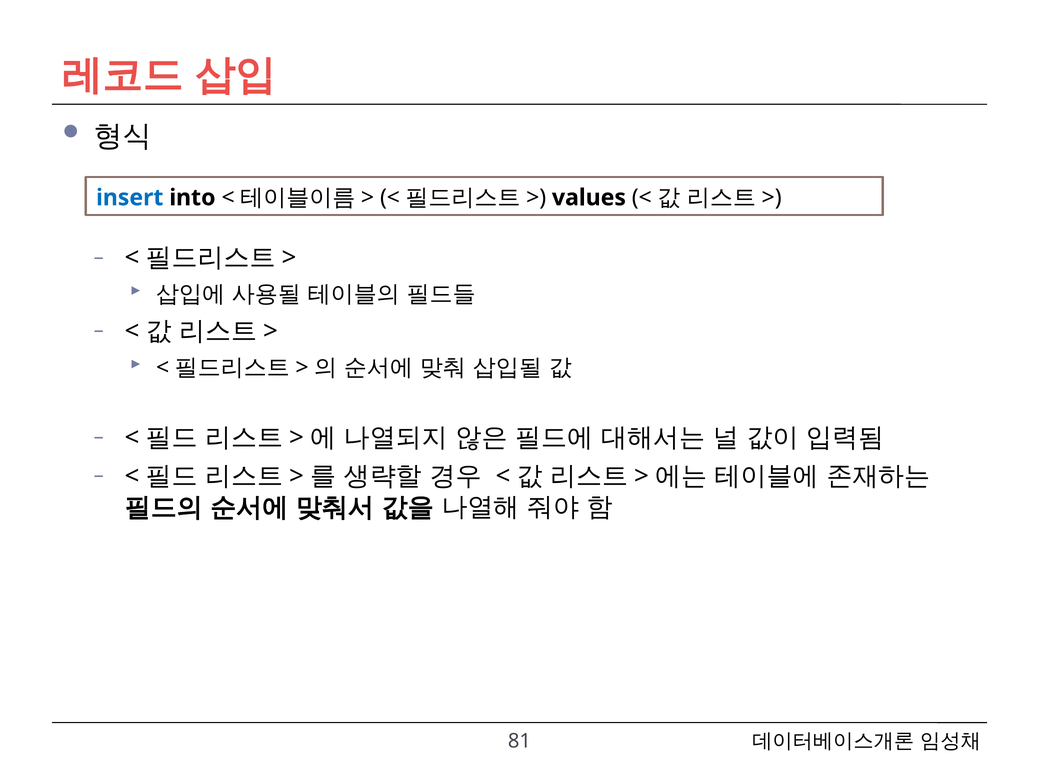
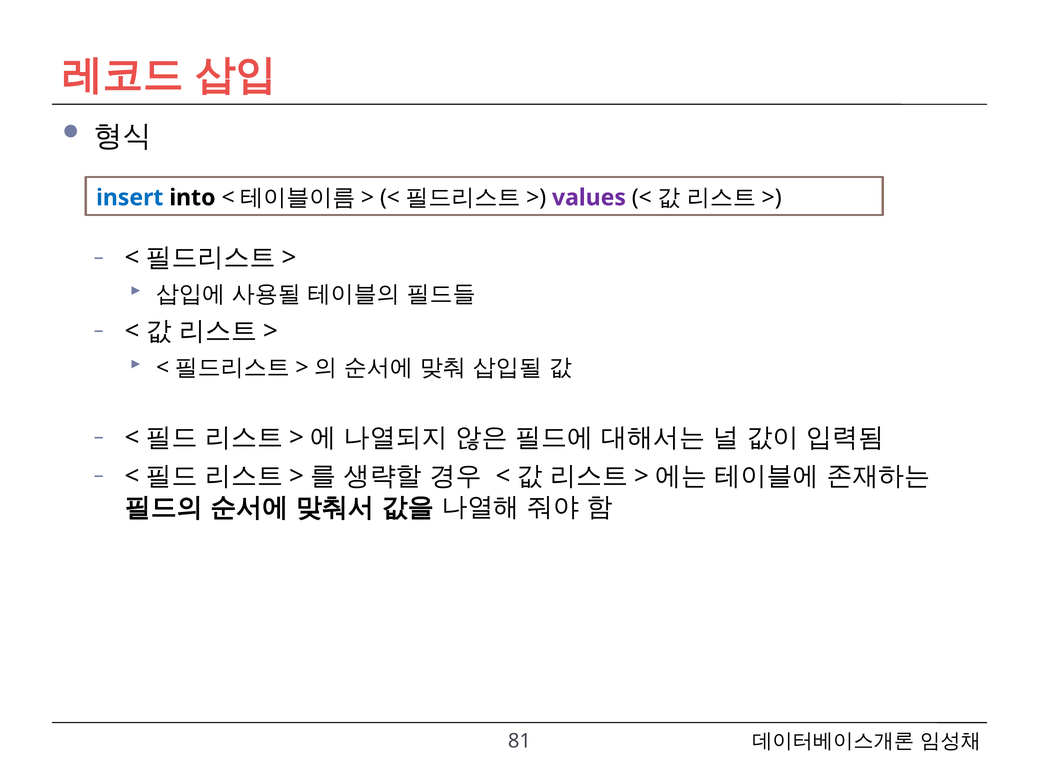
values colour: black -> purple
